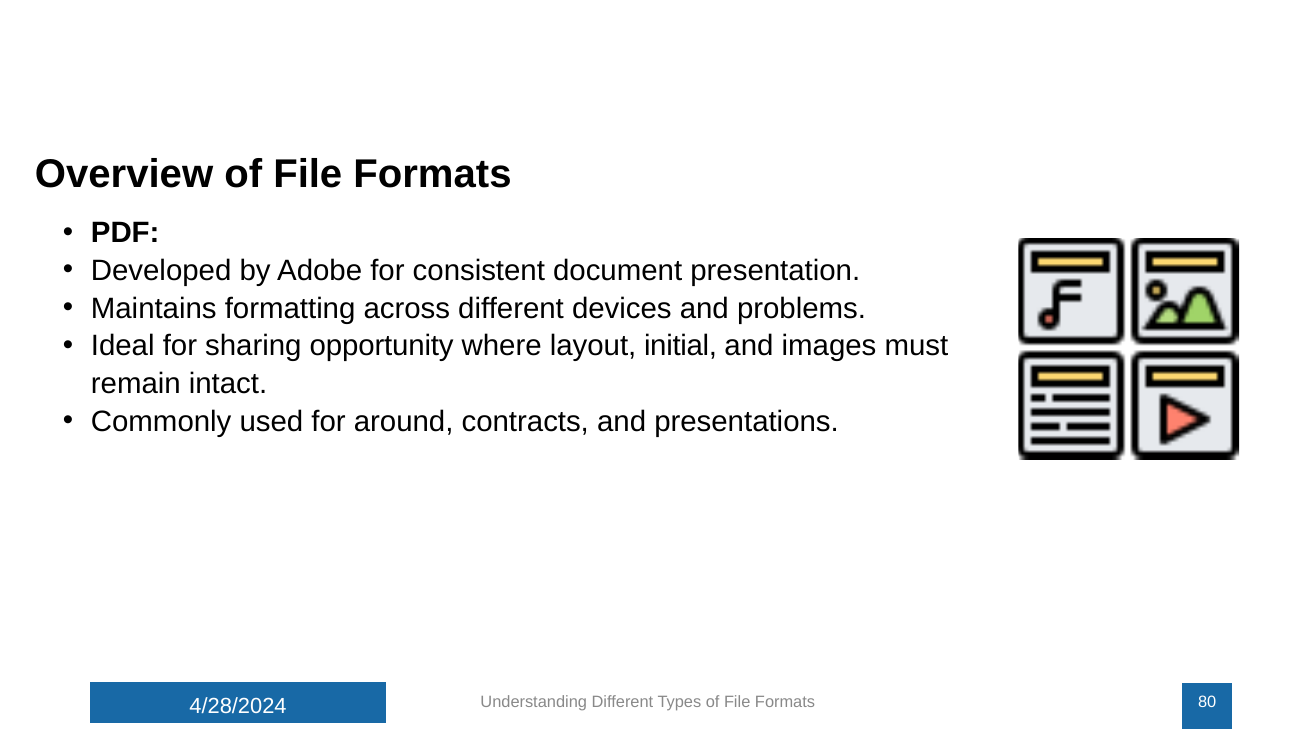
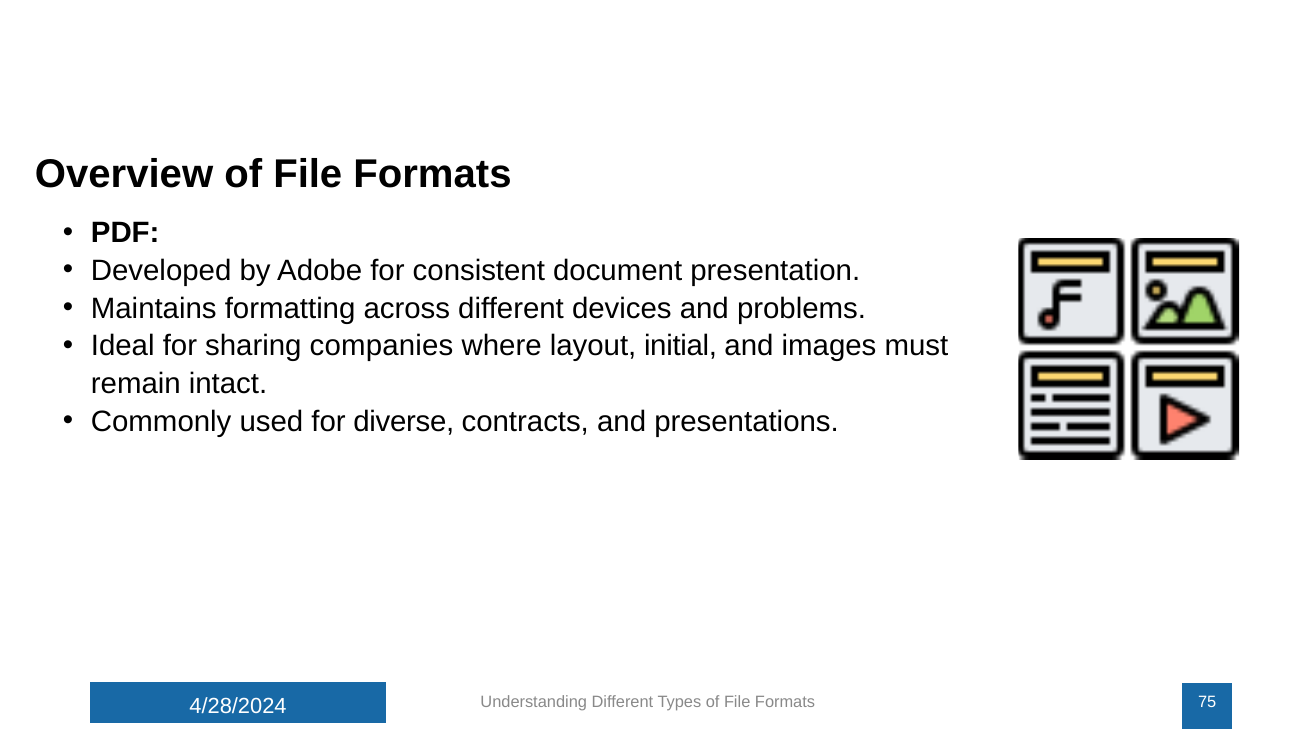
opportunity: opportunity -> companies
around: around -> diverse
80: 80 -> 75
